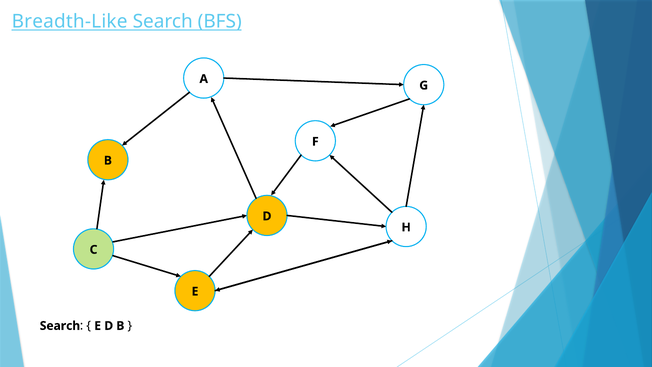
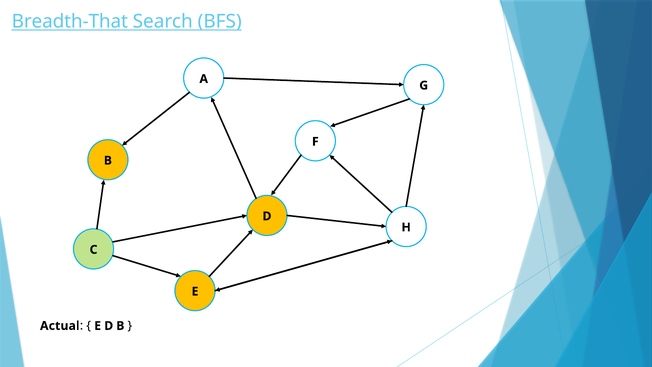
Breadth-Like: Breadth-Like -> Breadth-That
Search at (60, 326): Search -> Actual
